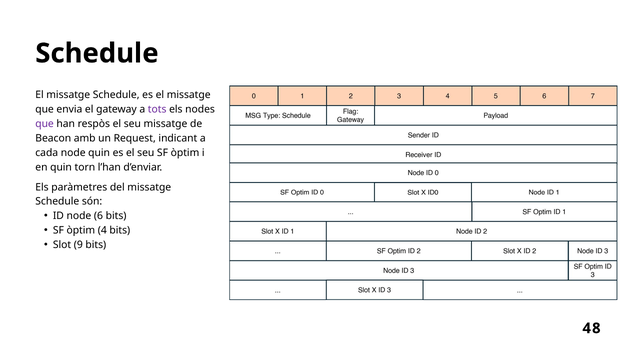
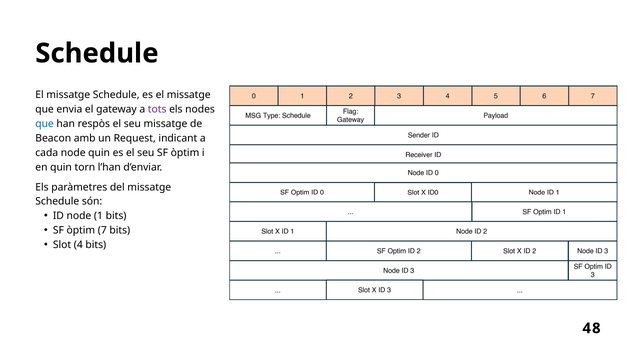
que at (45, 124) colour: purple -> blue
6: 6 -> 1
4: 4 -> 7
9: 9 -> 4
